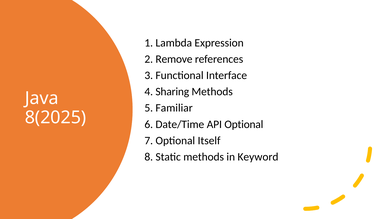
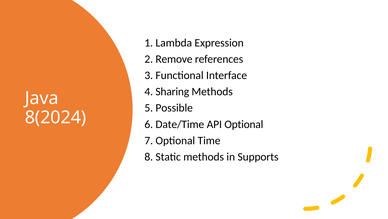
Familiar: Familiar -> Possible
8(2025: 8(2025 -> 8(2024
Itself: Itself -> Time
Keyword: Keyword -> Supports
